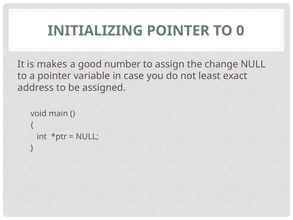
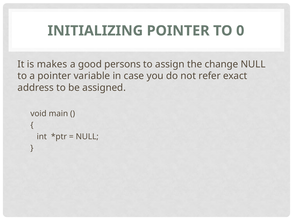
number: number -> persons
least: least -> refer
